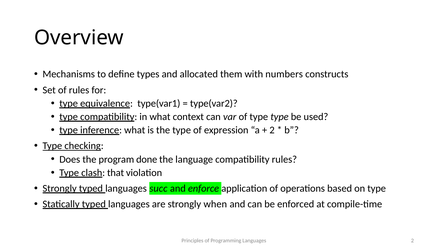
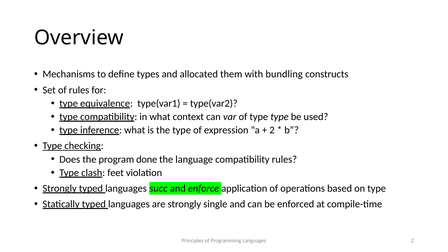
numbers: numbers -> bundling
that: that -> feet
when: when -> single
